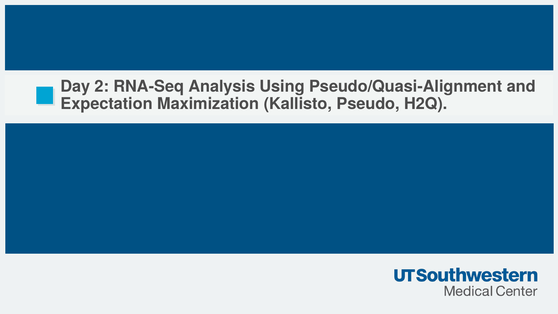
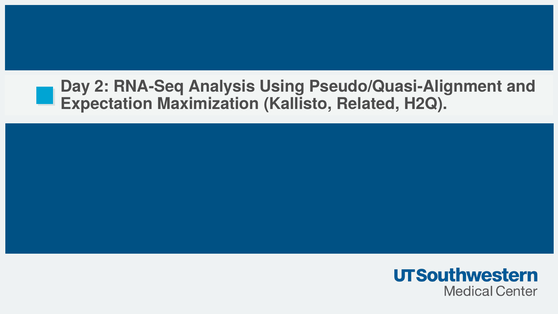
Pseudo: Pseudo -> Related
